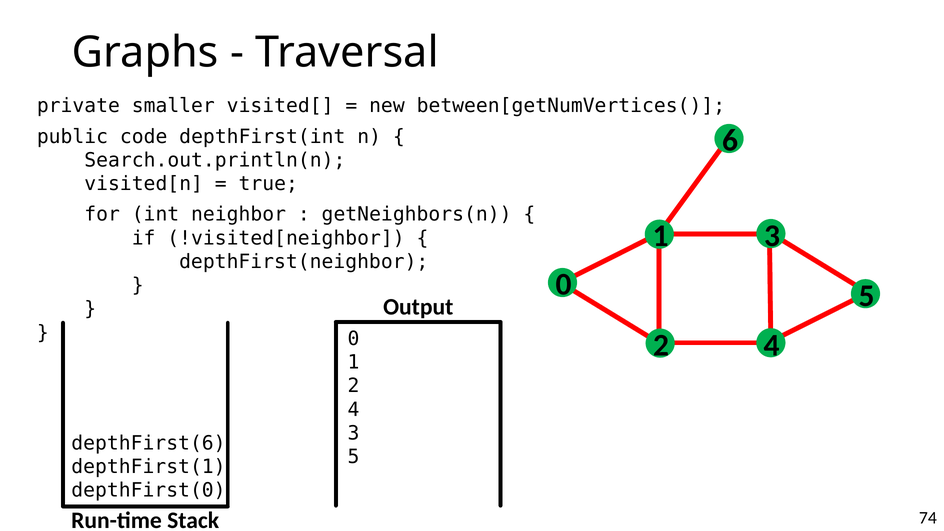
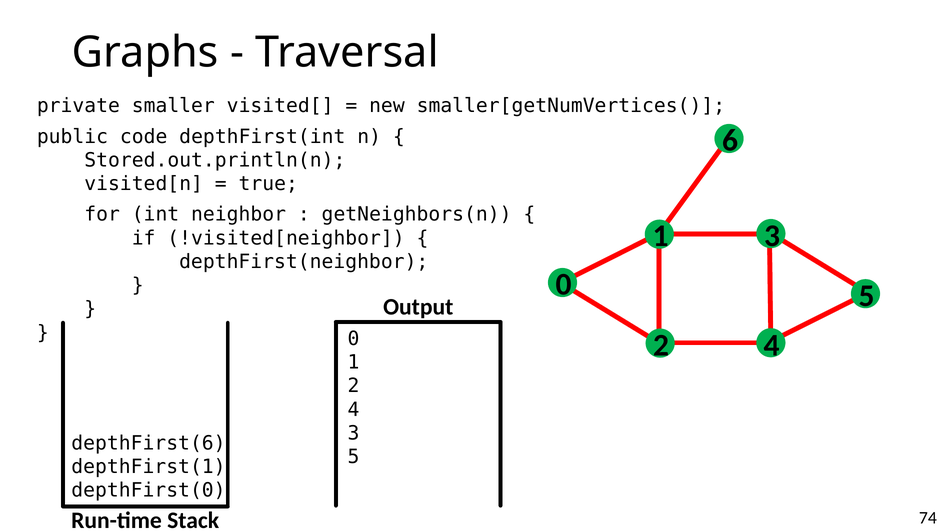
between[getNumVertices(: between[getNumVertices( -> smaller[getNumVertices(
Search.out.println(n: Search.out.println(n -> Stored.out.println(n
